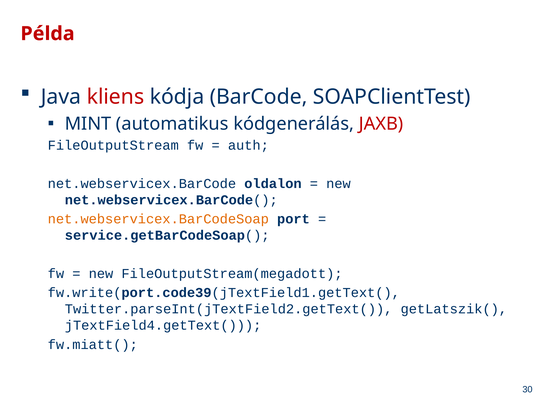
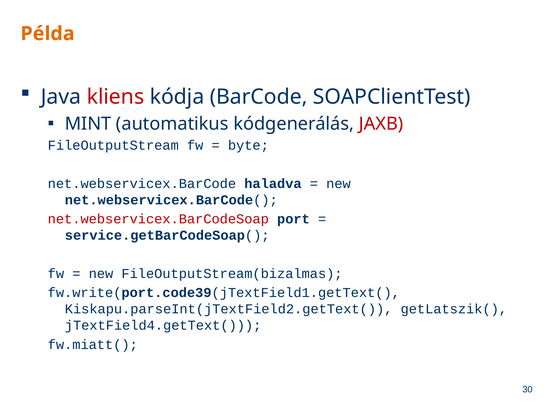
Példa colour: red -> orange
auth: auth -> byte
oldalon: oldalon -> haladva
net.webservicex.BarCodeSoap colour: orange -> red
FileOutputStream(megadott: FileOutputStream(megadott -> FileOutputStream(bizalmas
Twitter.parseInt(jTextField2.getText(: Twitter.parseInt(jTextField2.getText( -> Kiskapu.parseInt(jTextField2.getText(
